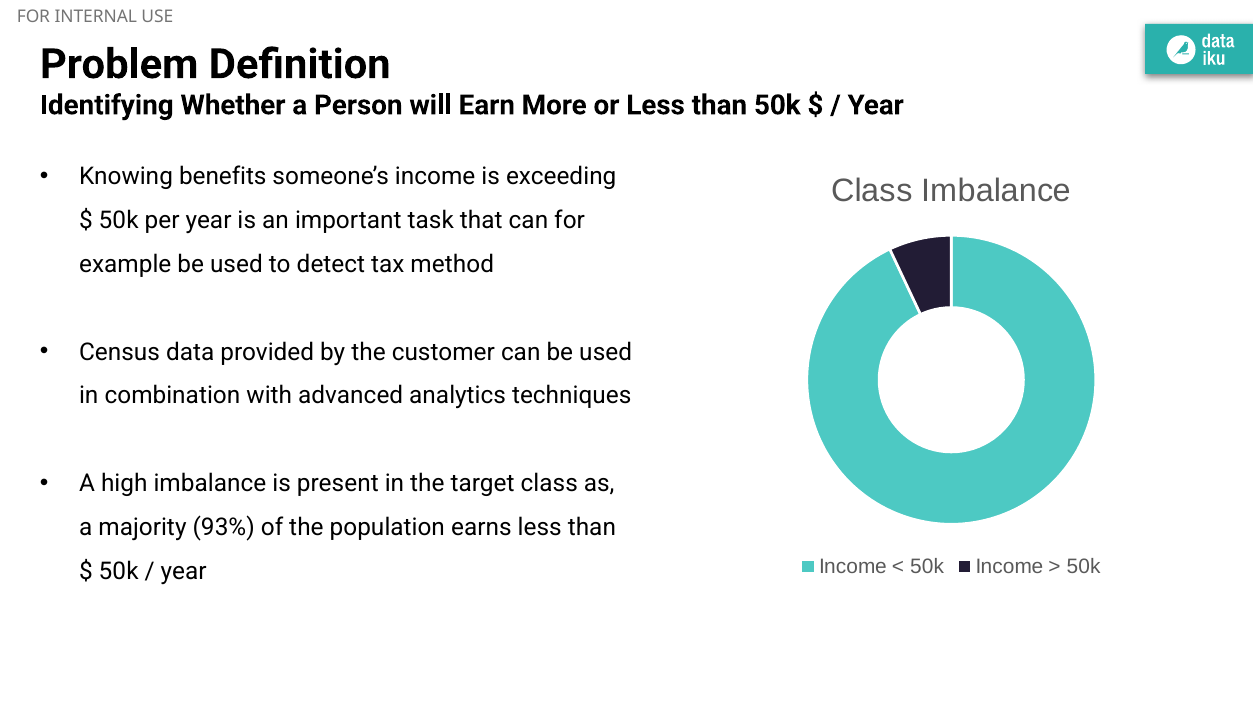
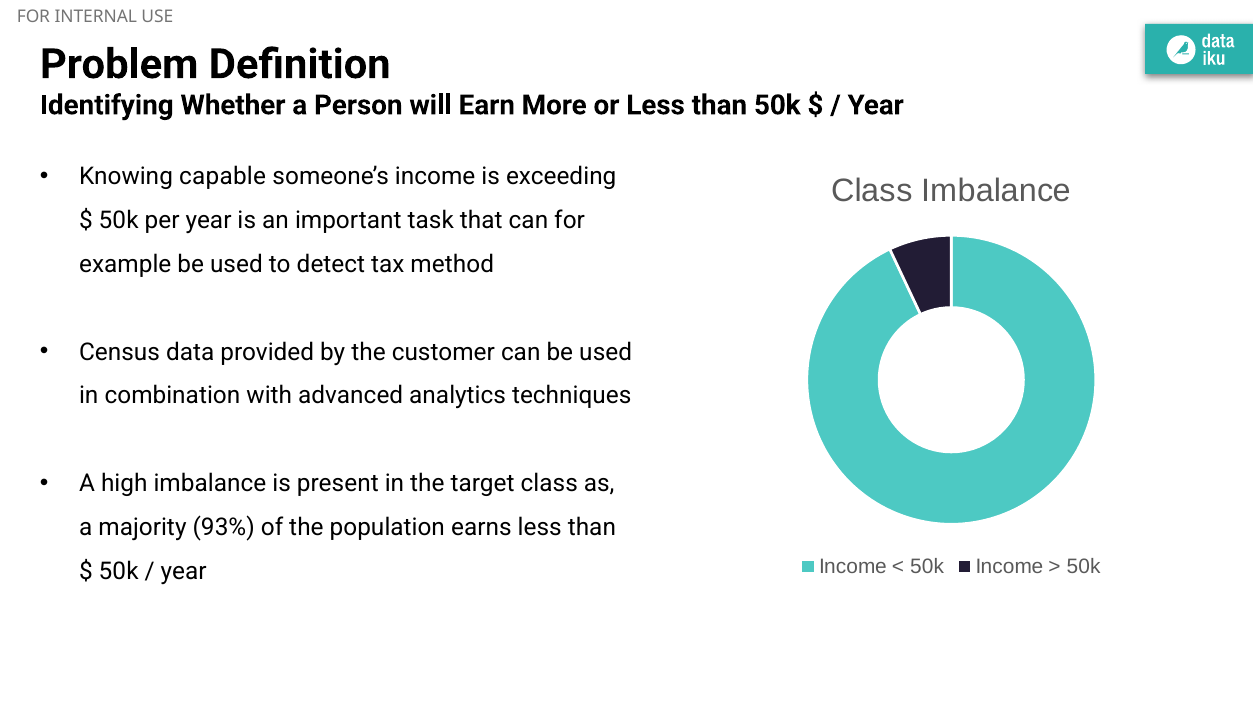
benefits: benefits -> capable
